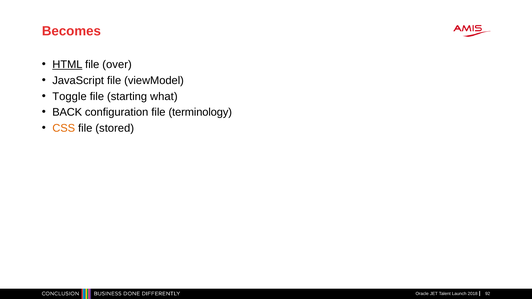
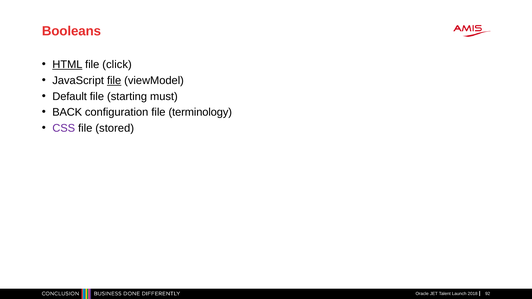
Becomes: Becomes -> Booleans
over: over -> click
file at (114, 81) underline: none -> present
Toggle: Toggle -> Default
what: what -> must
CSS colour: orange -> purple
